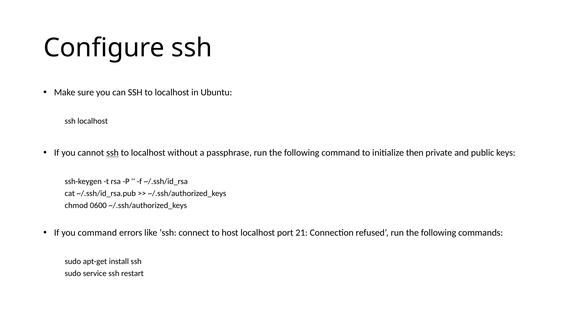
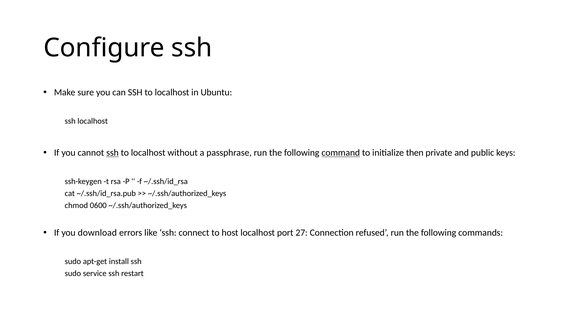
command at (341, 153) underline: none -> present
you command: command -> download
21: 21 -> 27
